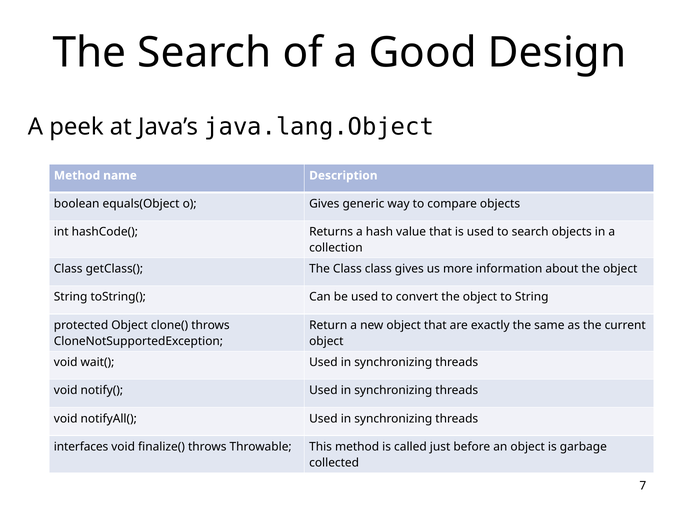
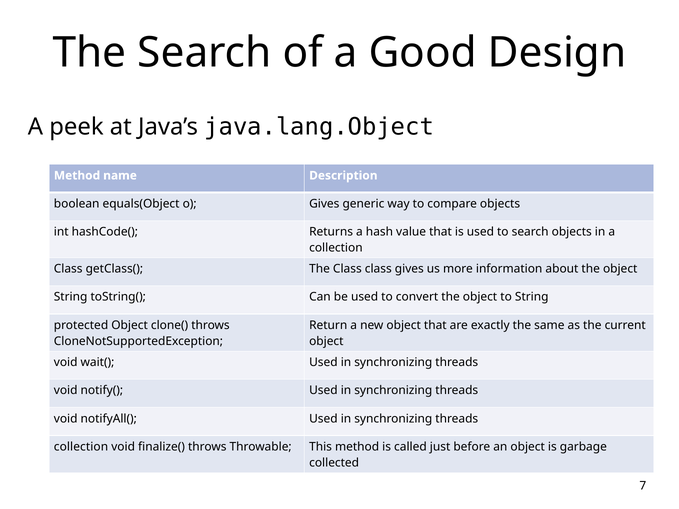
interfaces at (81, 447): interfaces -> collection
